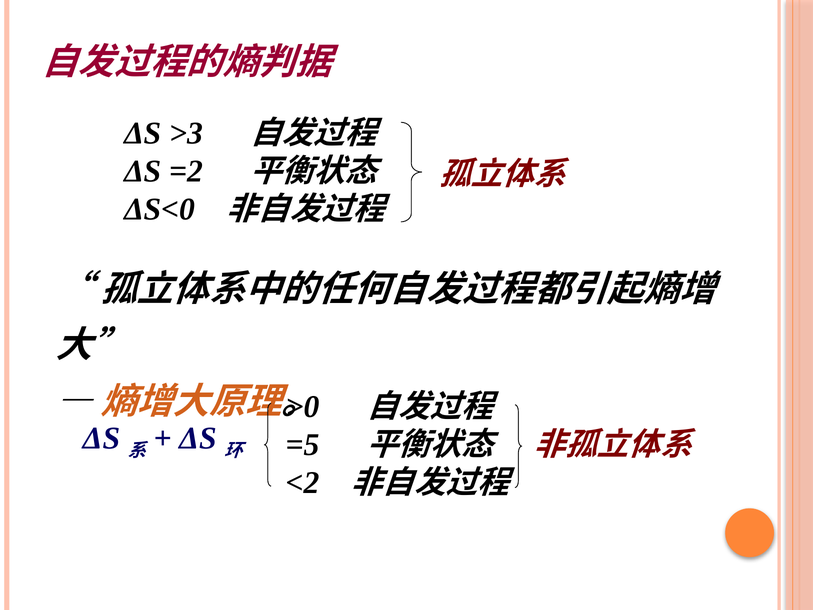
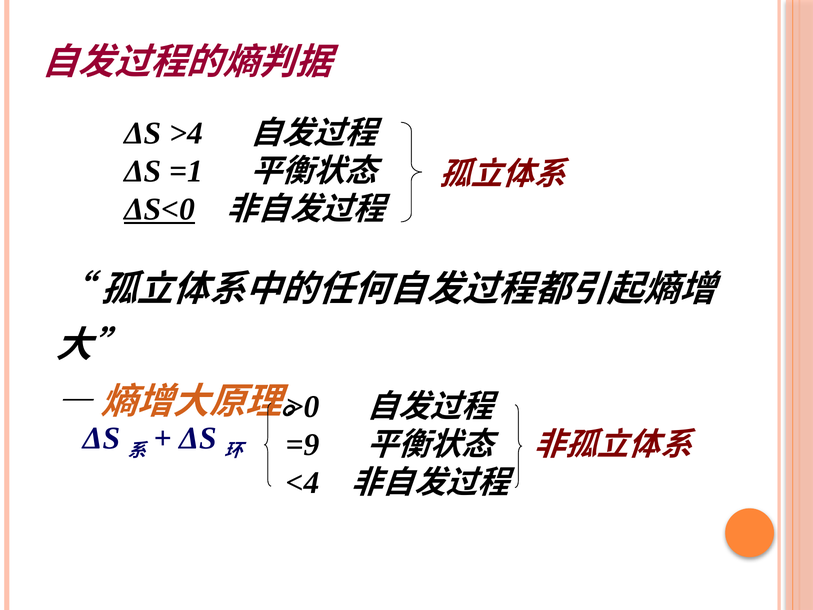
>3: >3 -> >4
=2: =2 -> =1
ΔS<0 underline: none -> present
=5: =5 -> =9
<2: <2 -> <4
